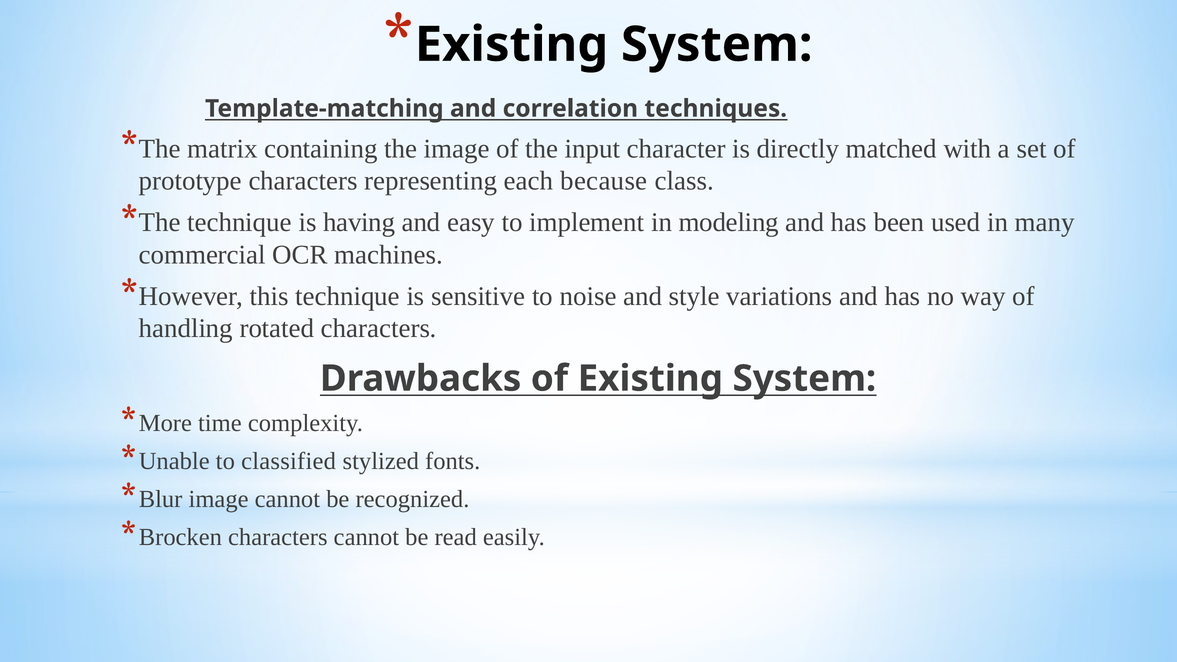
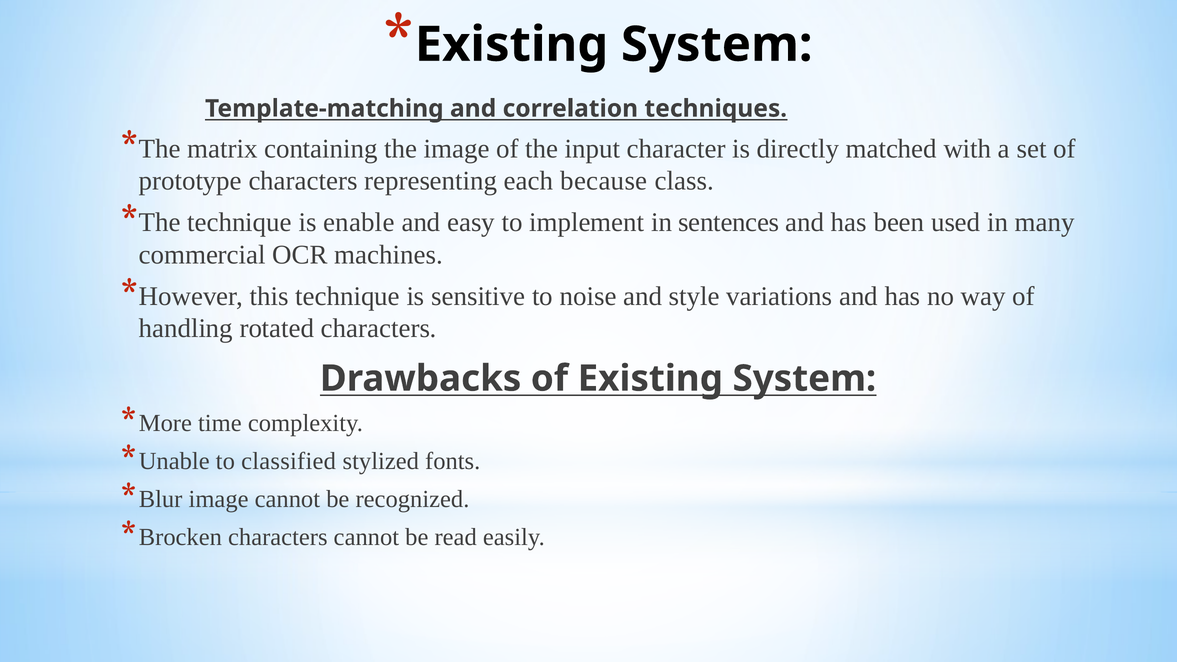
having: having -> enable
modeling: modeling -> sentences
